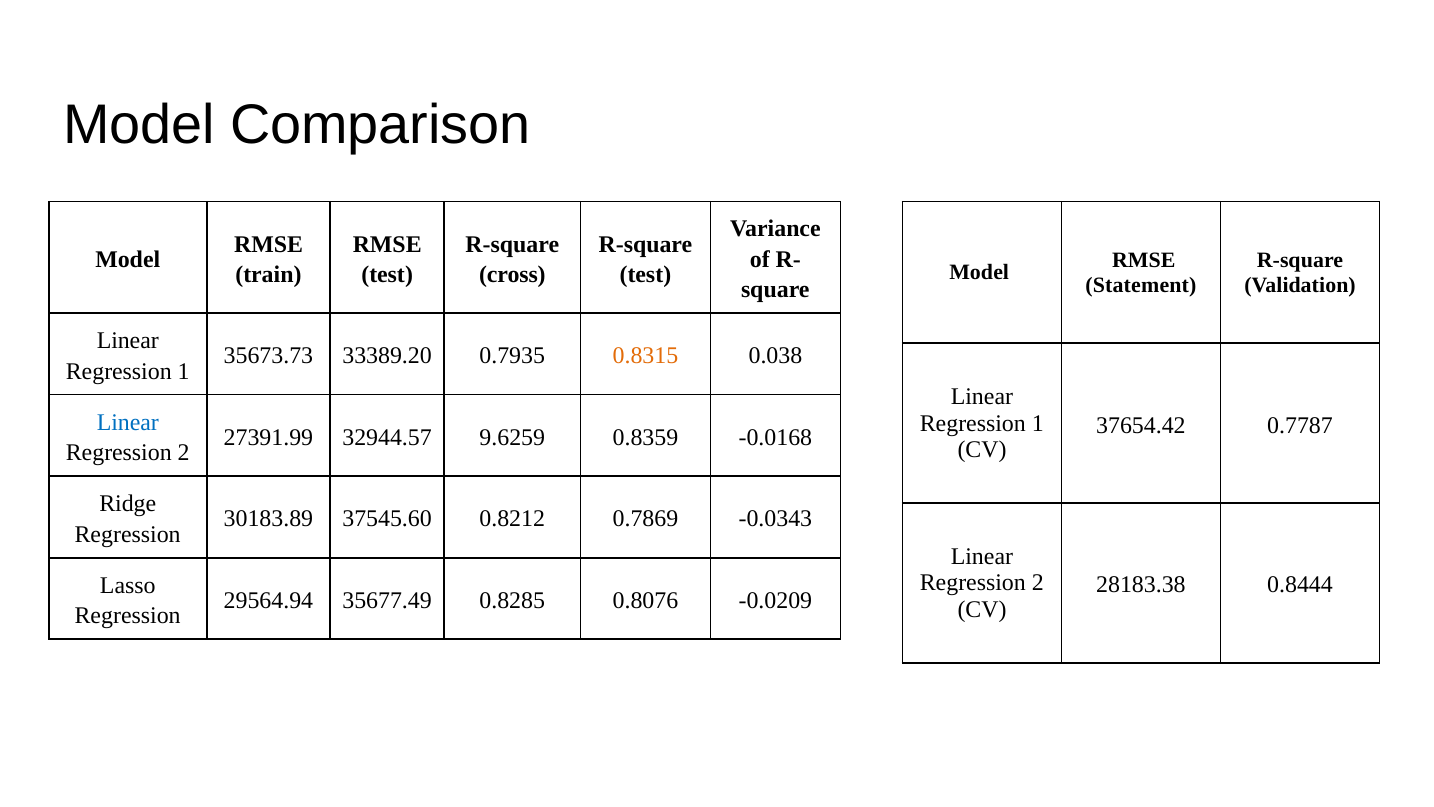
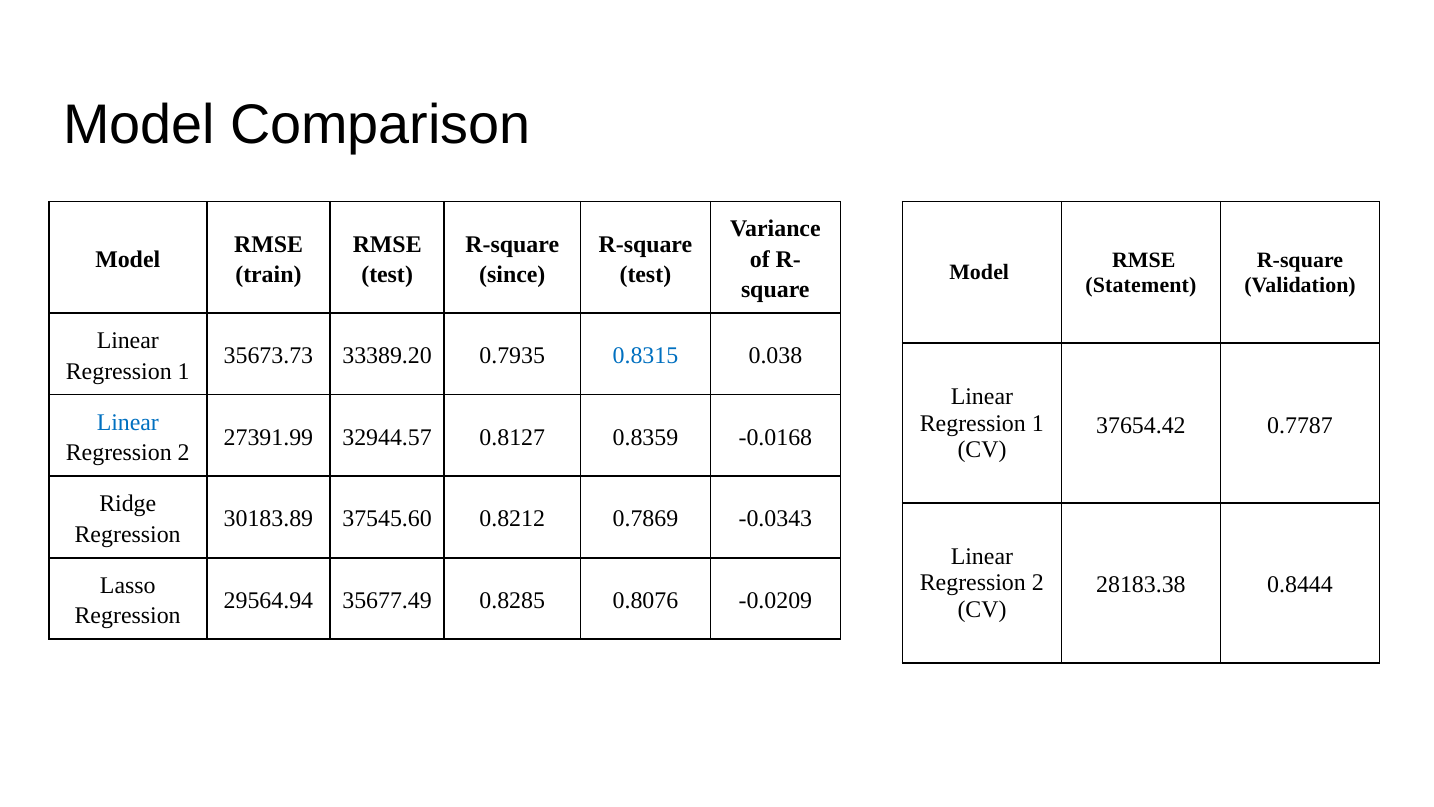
cross: cross -> since
0.8315 colour: orange -> blue
9.6259: 9.6259 -> 0.8127
